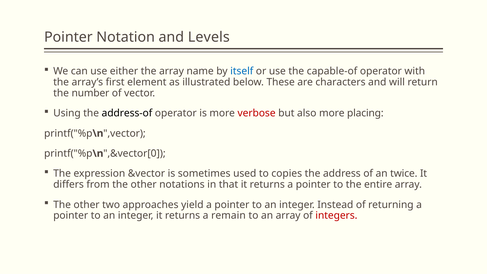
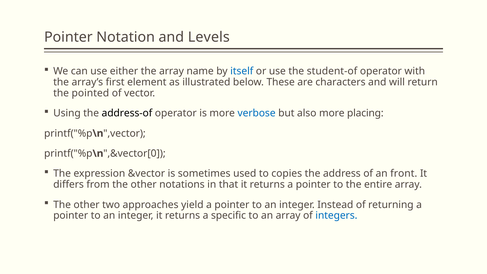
capable-of: capable-of -> student-of
number: number -> pointed
verbose colour: red -> blue
twice: twice -> front
remain: remain -> specific
integers colour: red -> blue
